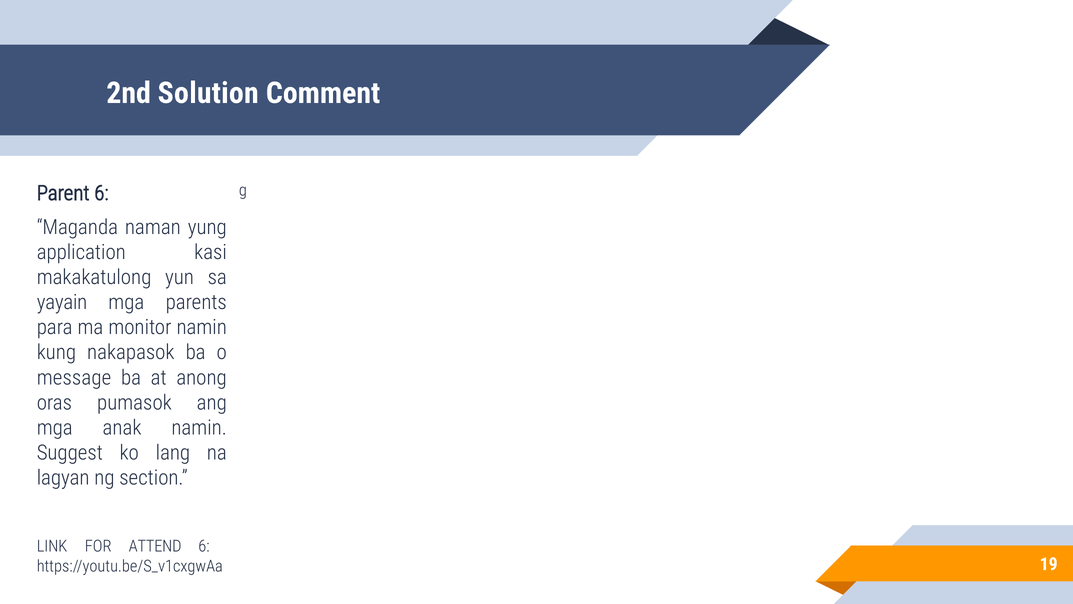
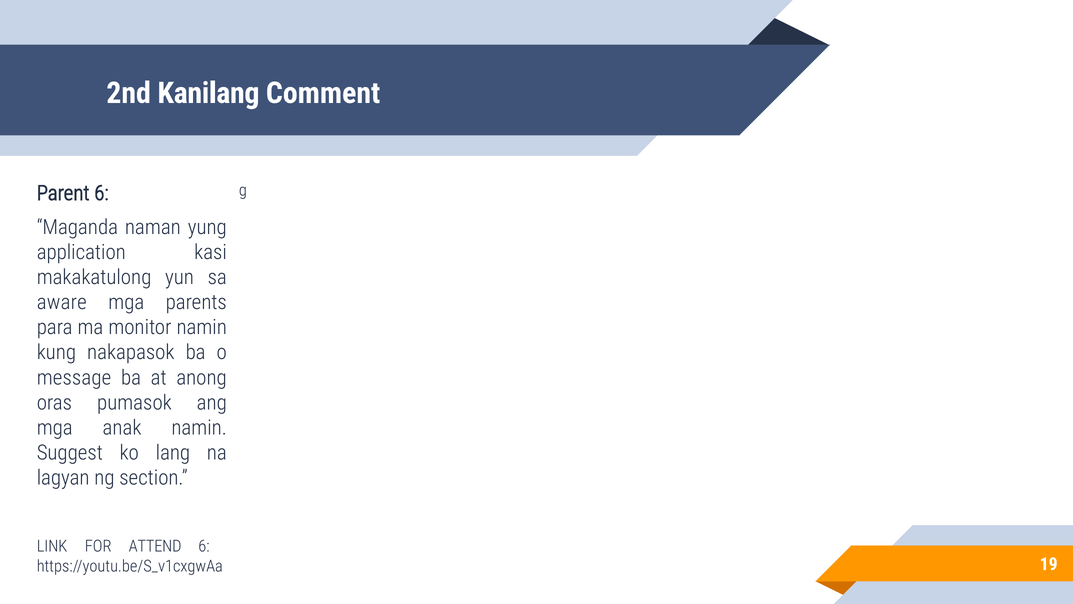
Solution: Solution -> Kanilang
yayain: yayain -> aware
